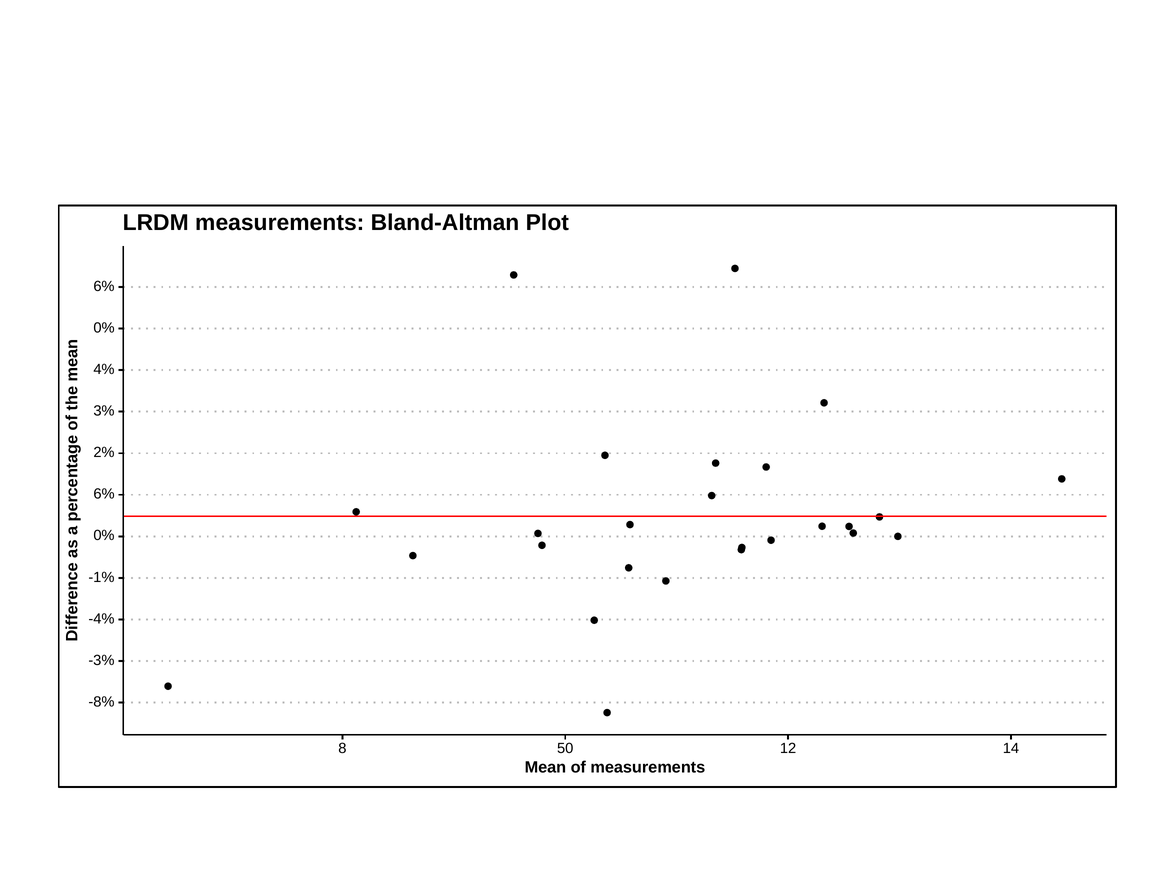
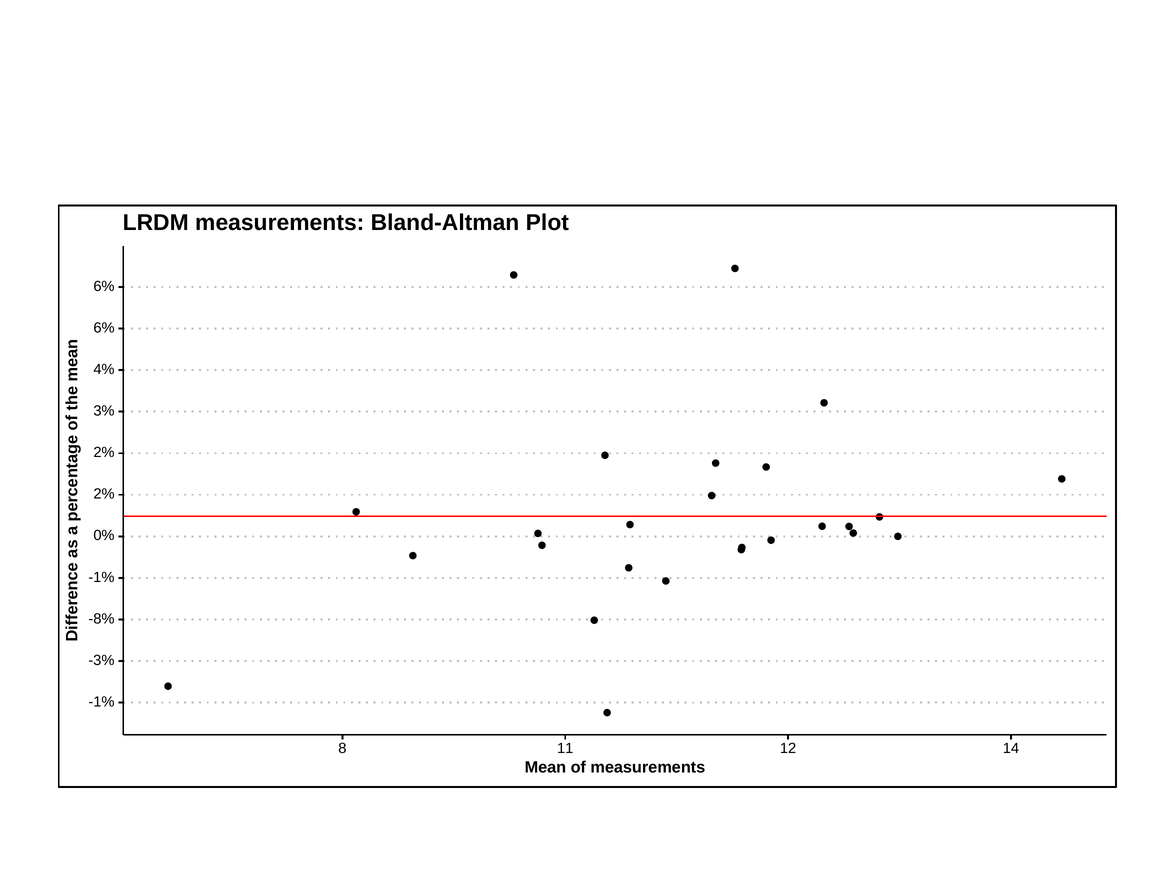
0% at (104, 328): 0% -> 6%
6% at (104, 494): 6% -> 2%
-4%: -4% -> -8%
-8% at (102, 702): -8% -> -1%
50: 50 -> 11
